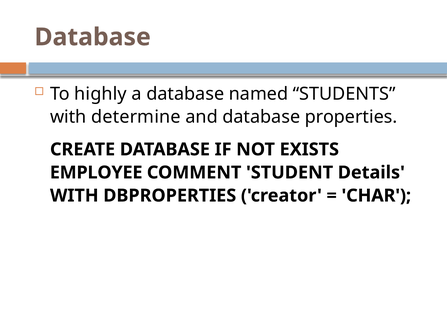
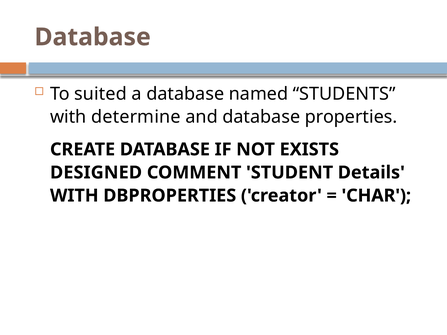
highly: highly -> suited
EMPLOYEE: EMPLOYEE -> DESIGNED
